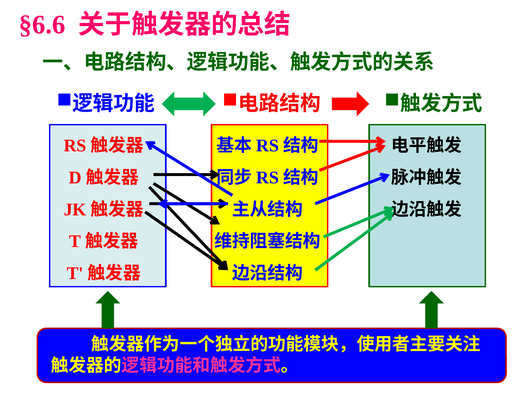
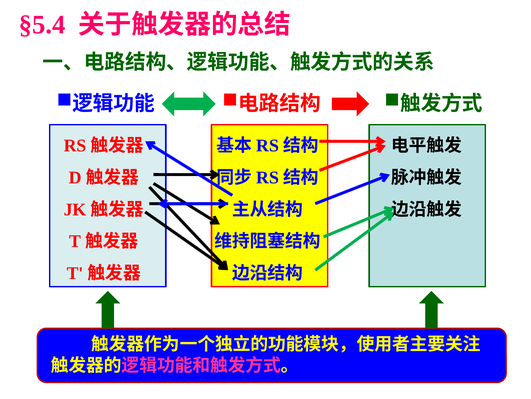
§6.6: §6.6 -> §5.4
